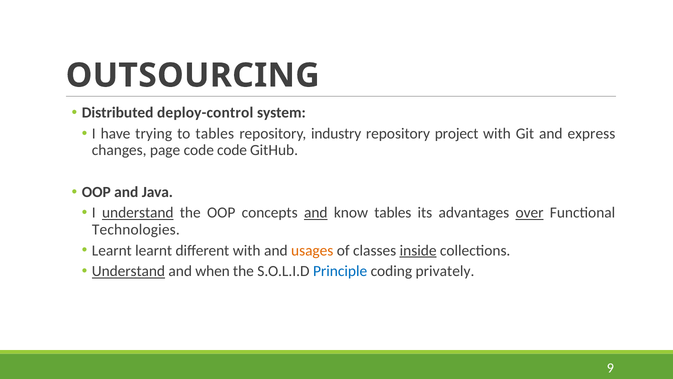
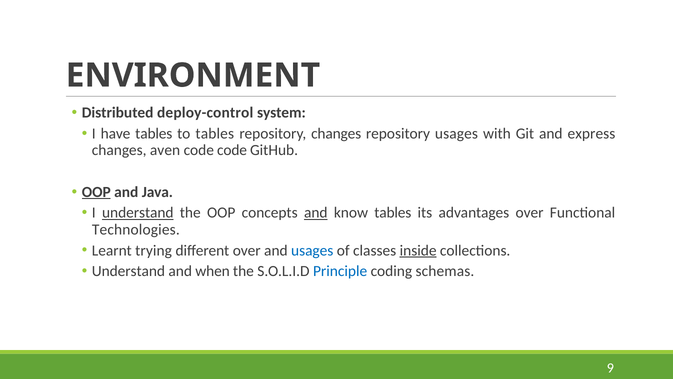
OUTSOURCING: OUTSOURCING -> ENVIRONMENT
have trying: trying -> tables
repository industry: industry -> changes
repository project: project -> usages
page: page -> aven
OOP at (96, 192) underline: none -> present
over at (530, 213) underline: present -> none
Learnt learnt: learnt -> trying
different with: with -> over
usages at (312, 250) colour: orange -> blue
Understand at (128, 271) underline: present -> none
privately: privately -> schemas
